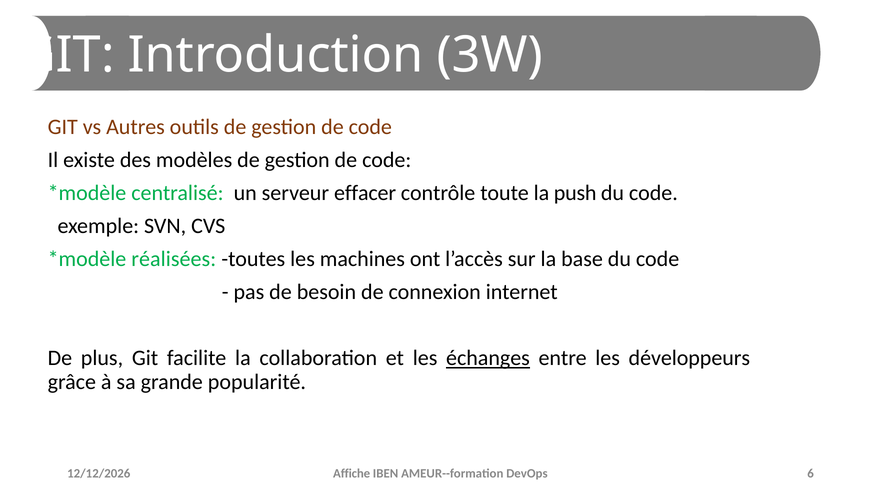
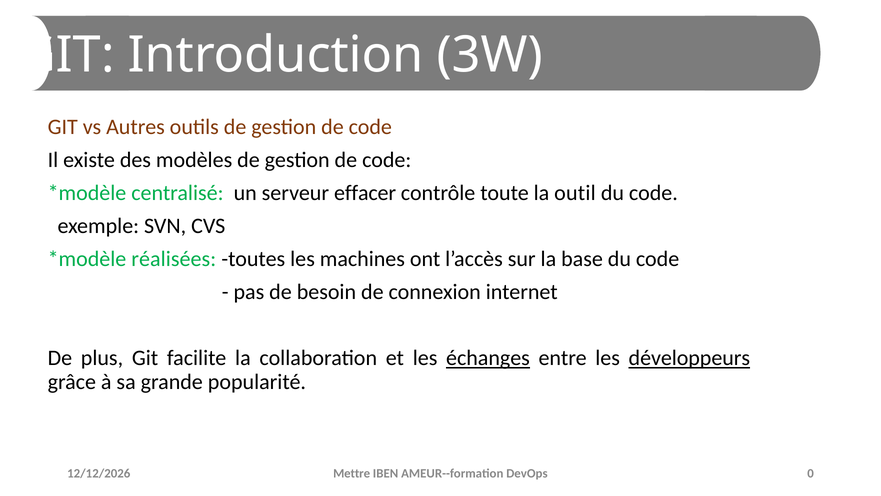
push: push -> outil
développeurs underline: none -> present
Affiche: Affiche -> Mettre
6: 6 -> 0
